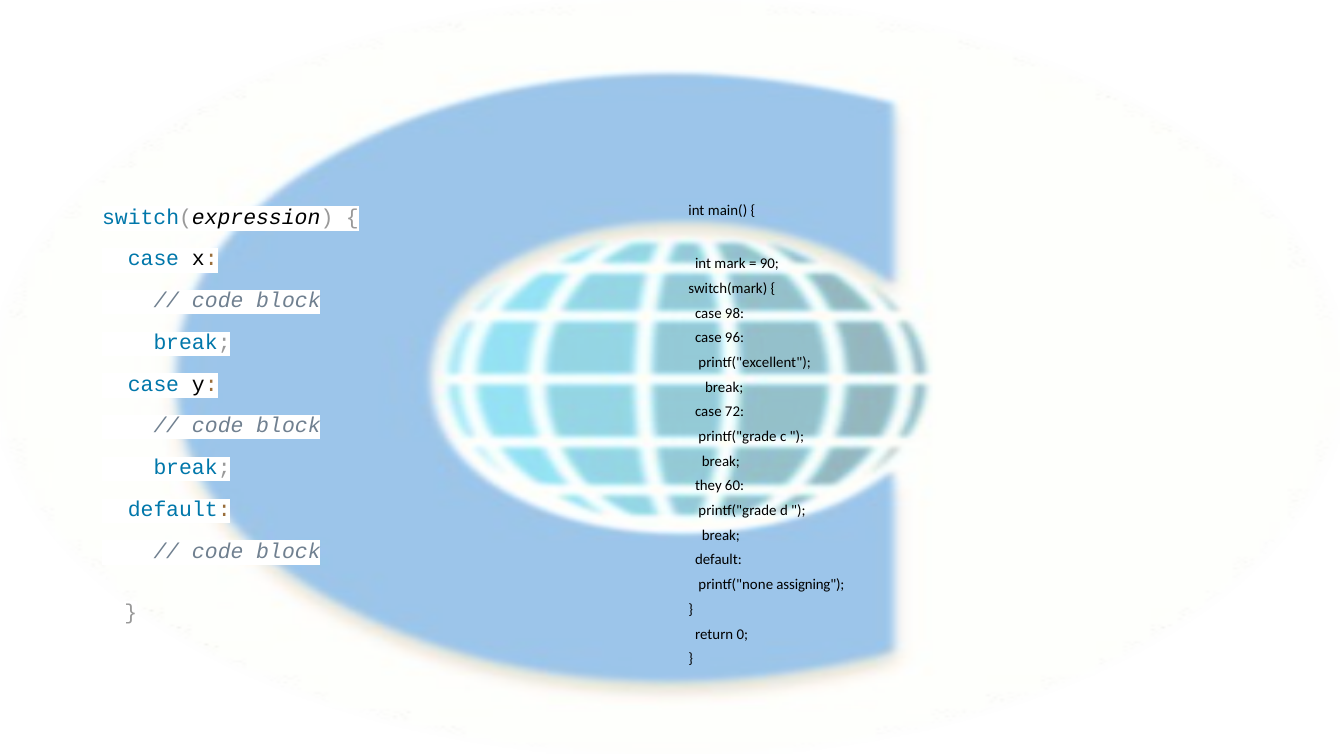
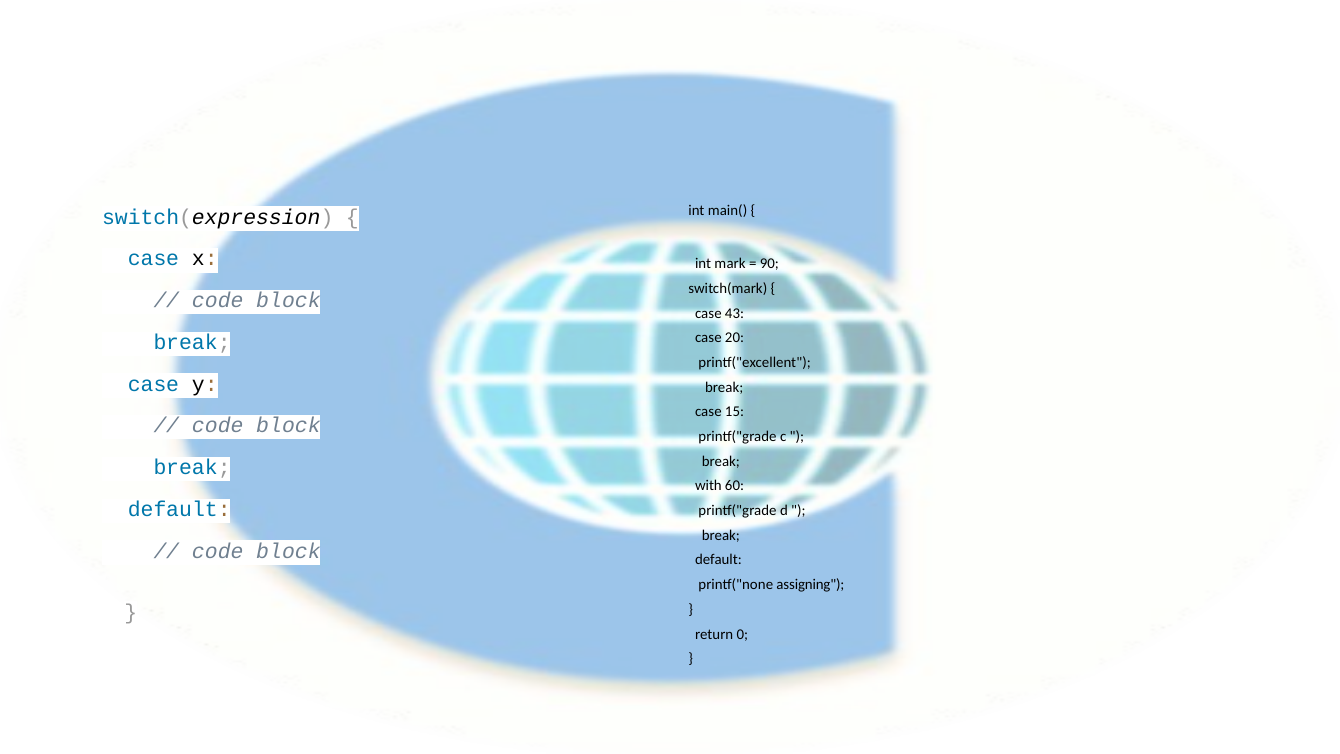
98: 98 -> 43
96: 96 -> 20
72: 72 -> 15
they: they -> with
